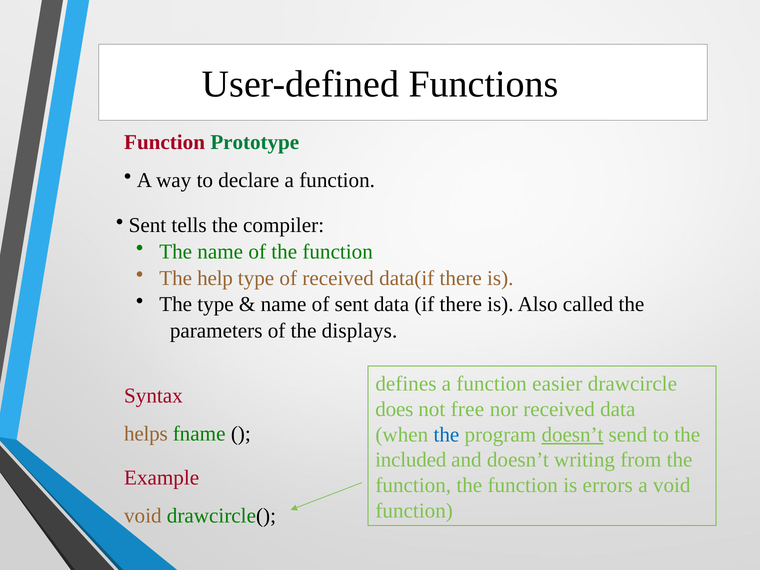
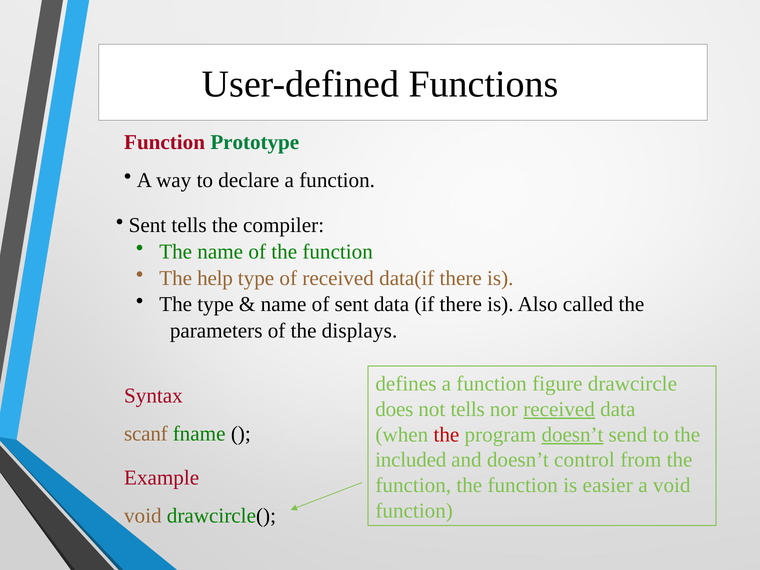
easier: easier -> figure
not free: free -> tells
received at (559, 409) underline: none -> present
helps: helps -> scanf
the at (446, 435) colour: blue -> red
writing: writing -> control
errors: errors -> easier
